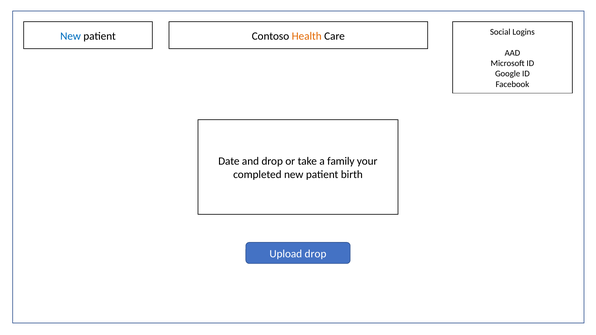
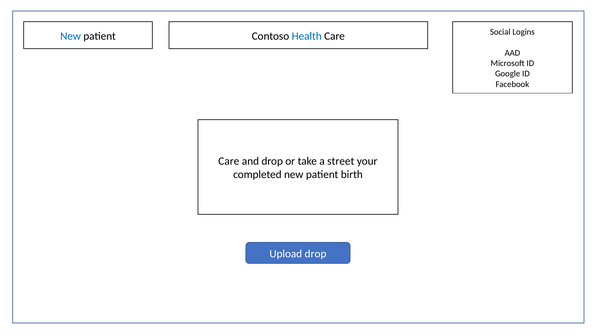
Health colour: orange -> blue
Date at (229, 161): Date -> Care
family: family -> street
